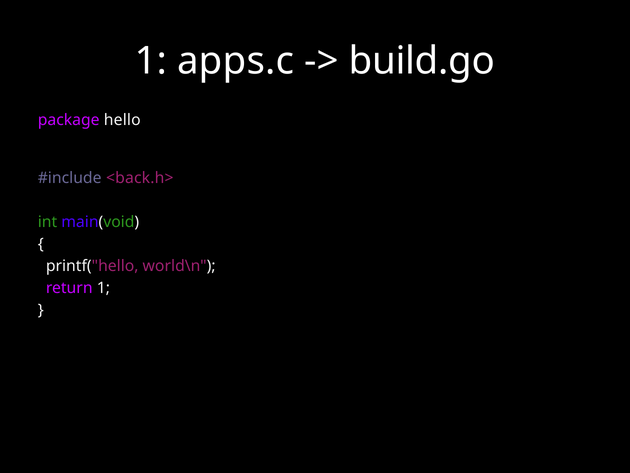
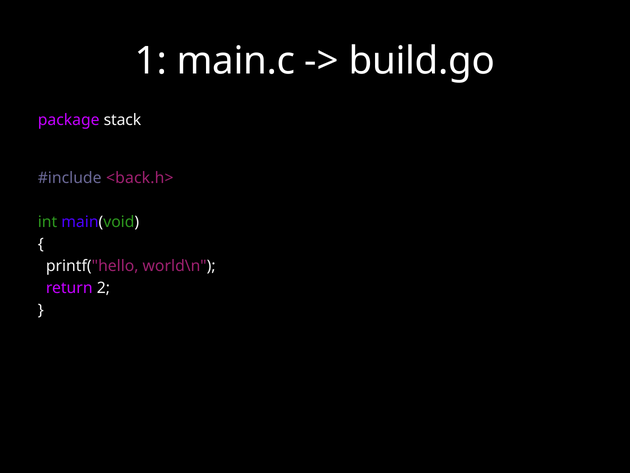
apps.c: apps.c -> main.c
hello: hello -> stack
return 1: 1 -> 2
